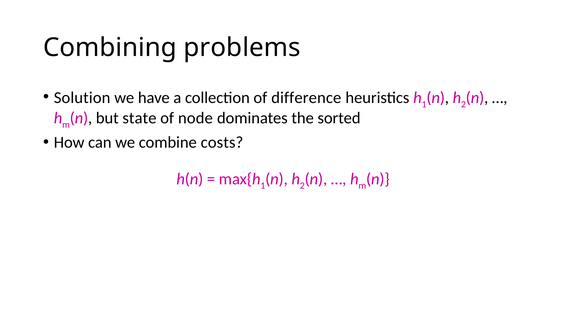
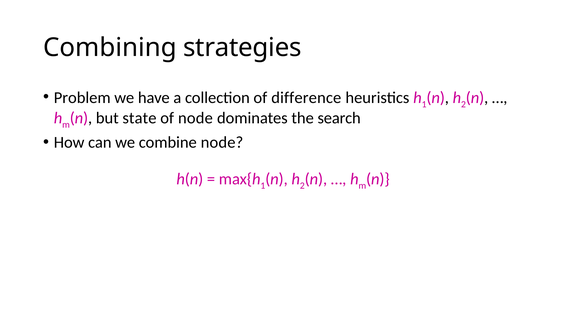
problems: problems -> strategies
Solution: Solution -> Problem
sorted: sorted -> search
combine costs: costs -> node
